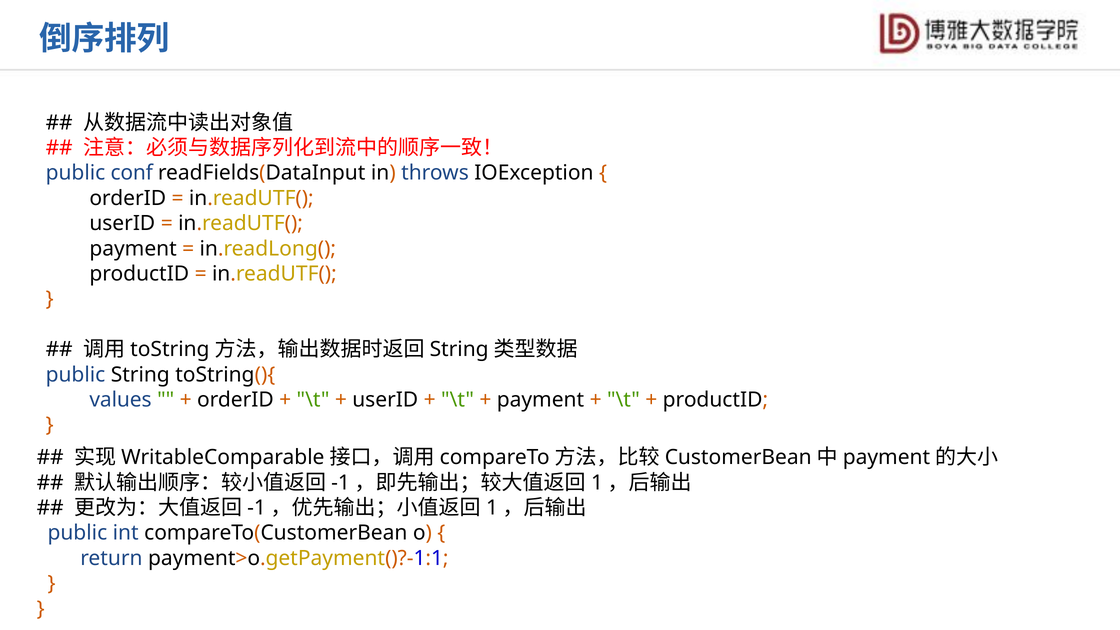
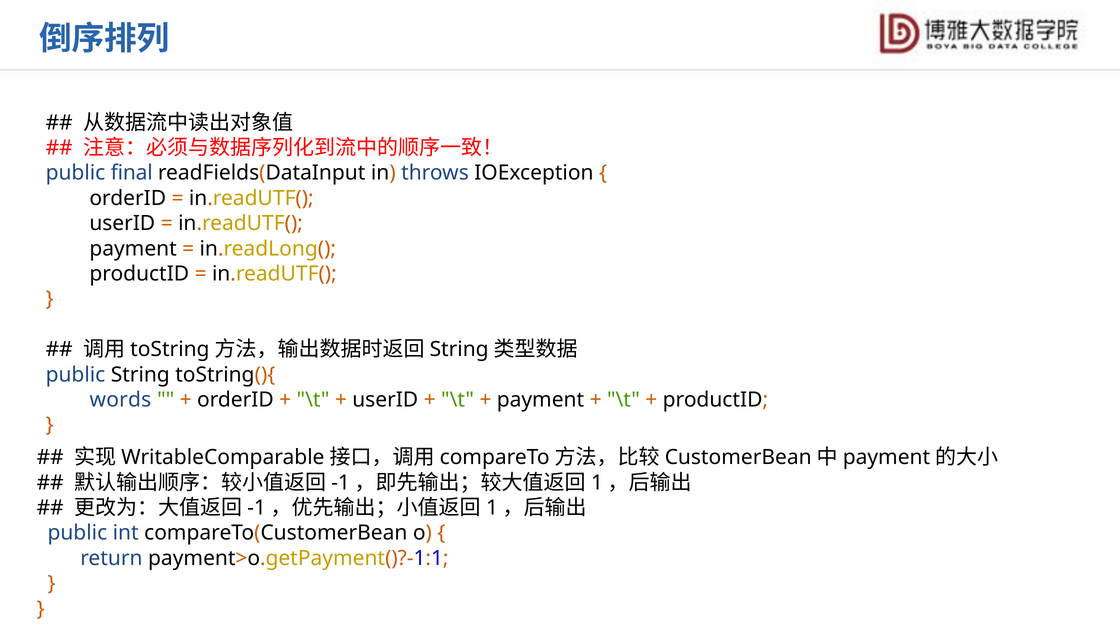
conf: conf -> final
values: values -> words
